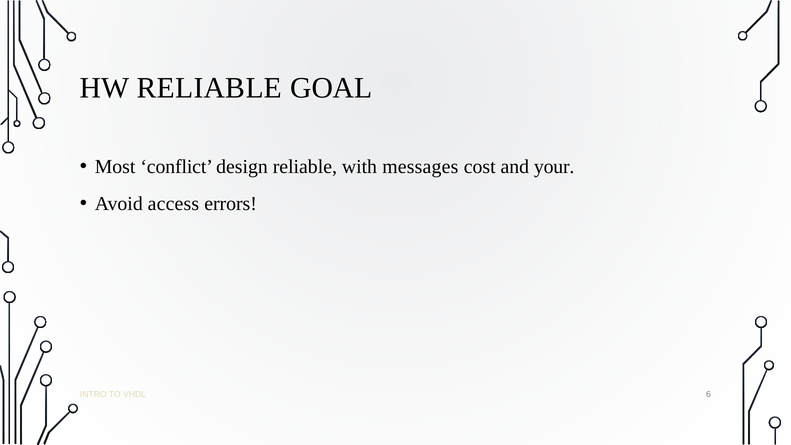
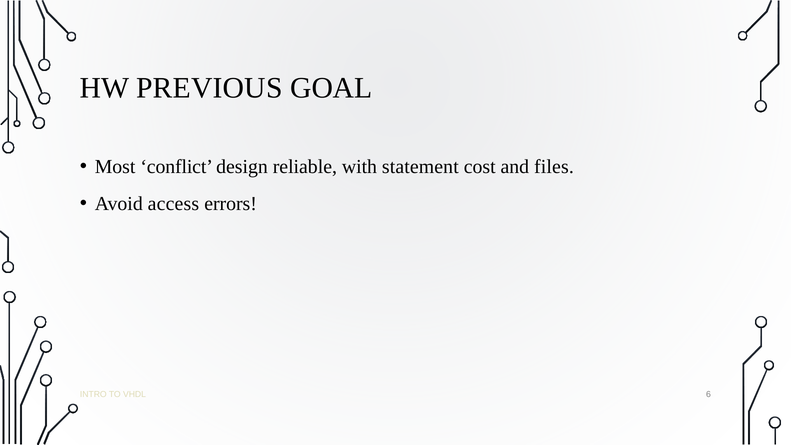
HW RELIABLE: RELIABLE -> PREVIOUS
messages: messages -> statement
your: your -> files
